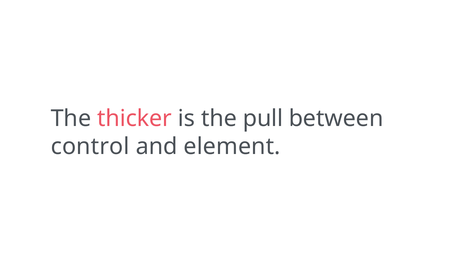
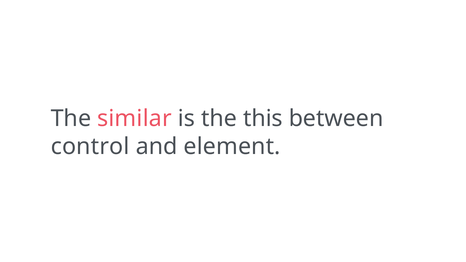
thicker: thicker -> similar
pull: pull -> this
